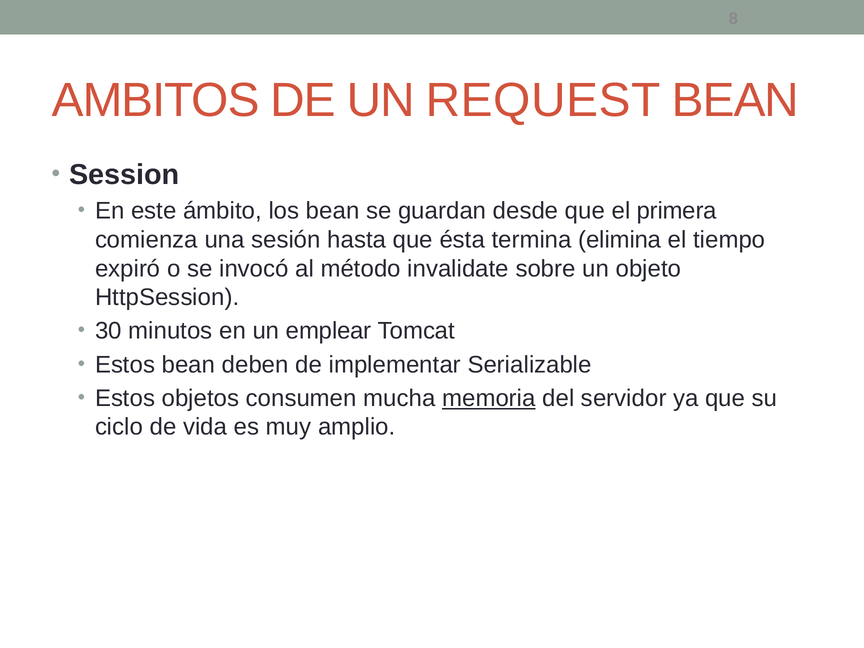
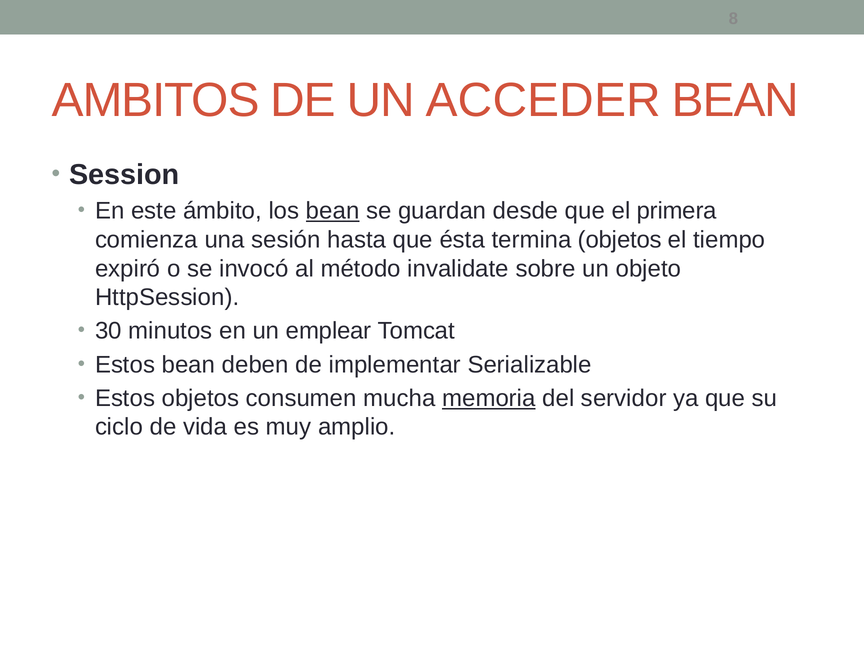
REQUEST: REQUEST -> ACCEDER
bean at (333, 211) underline: none -> present
termina elimina: elimina -> objetos
